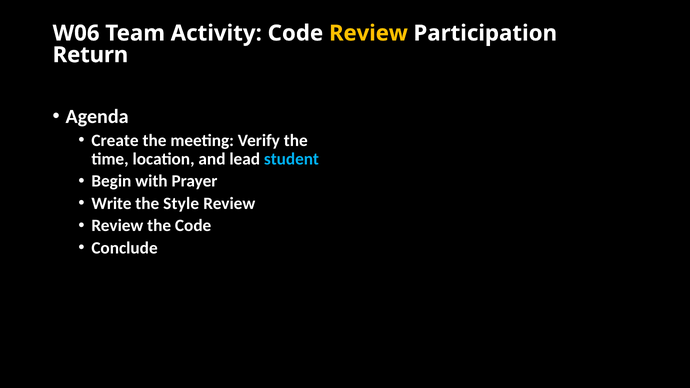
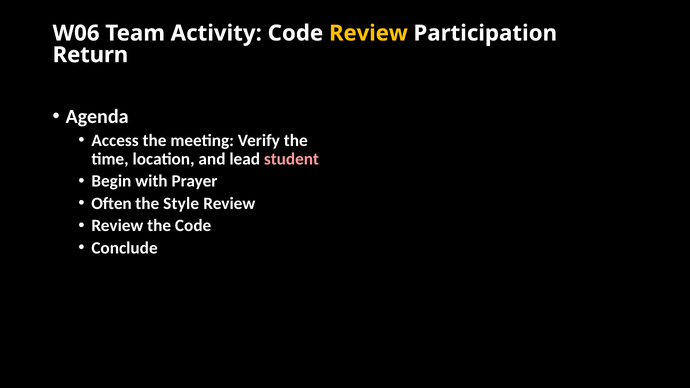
Create: Create -> Access
student colour: light blue -> pink
Write: Write -> Often
